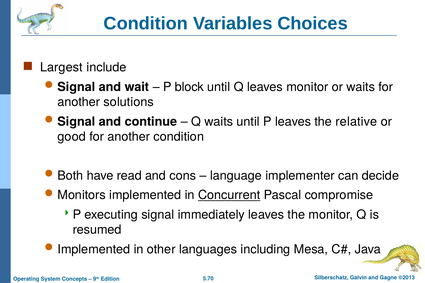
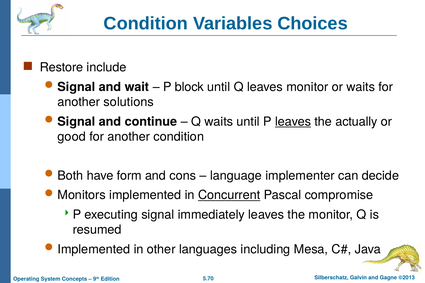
Largest: Largest -> Restore
leaves at (293, 122) underline: none -> present
relative: relative -> actually
read: read -> form
